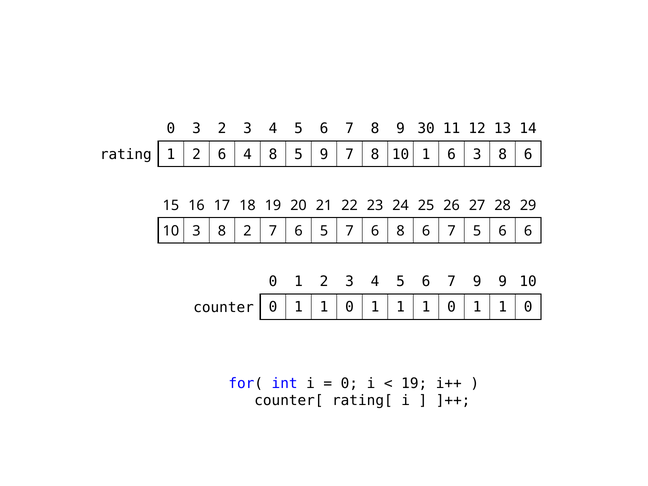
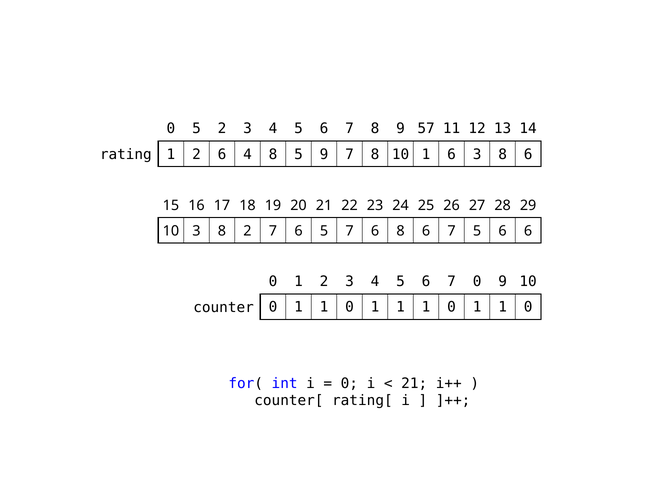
0 3: 3 -> 5
30: 30 -> 57
7 9: 9 -> 0
19 at (414, 383): 19 -> 21
